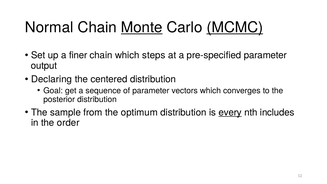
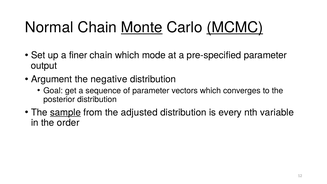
steps: steps -> mode
Declaring: Declaring -> Argument
centered: centered -> negative
sample underline: none -> present
optimum: optimum -> adjusted
every underline: present -> none
includes: includes -> variable
